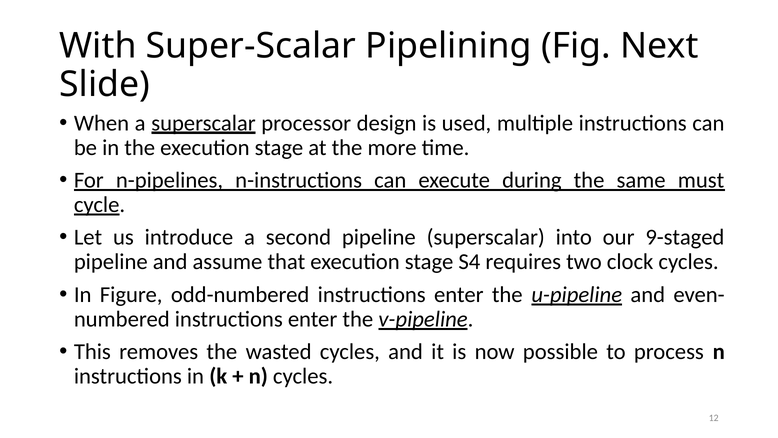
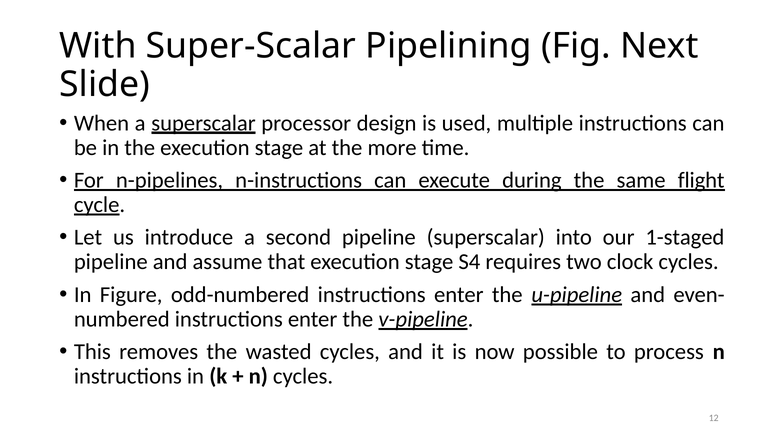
must: must -> flight
9-staged: 9-staged -> 1-staged
